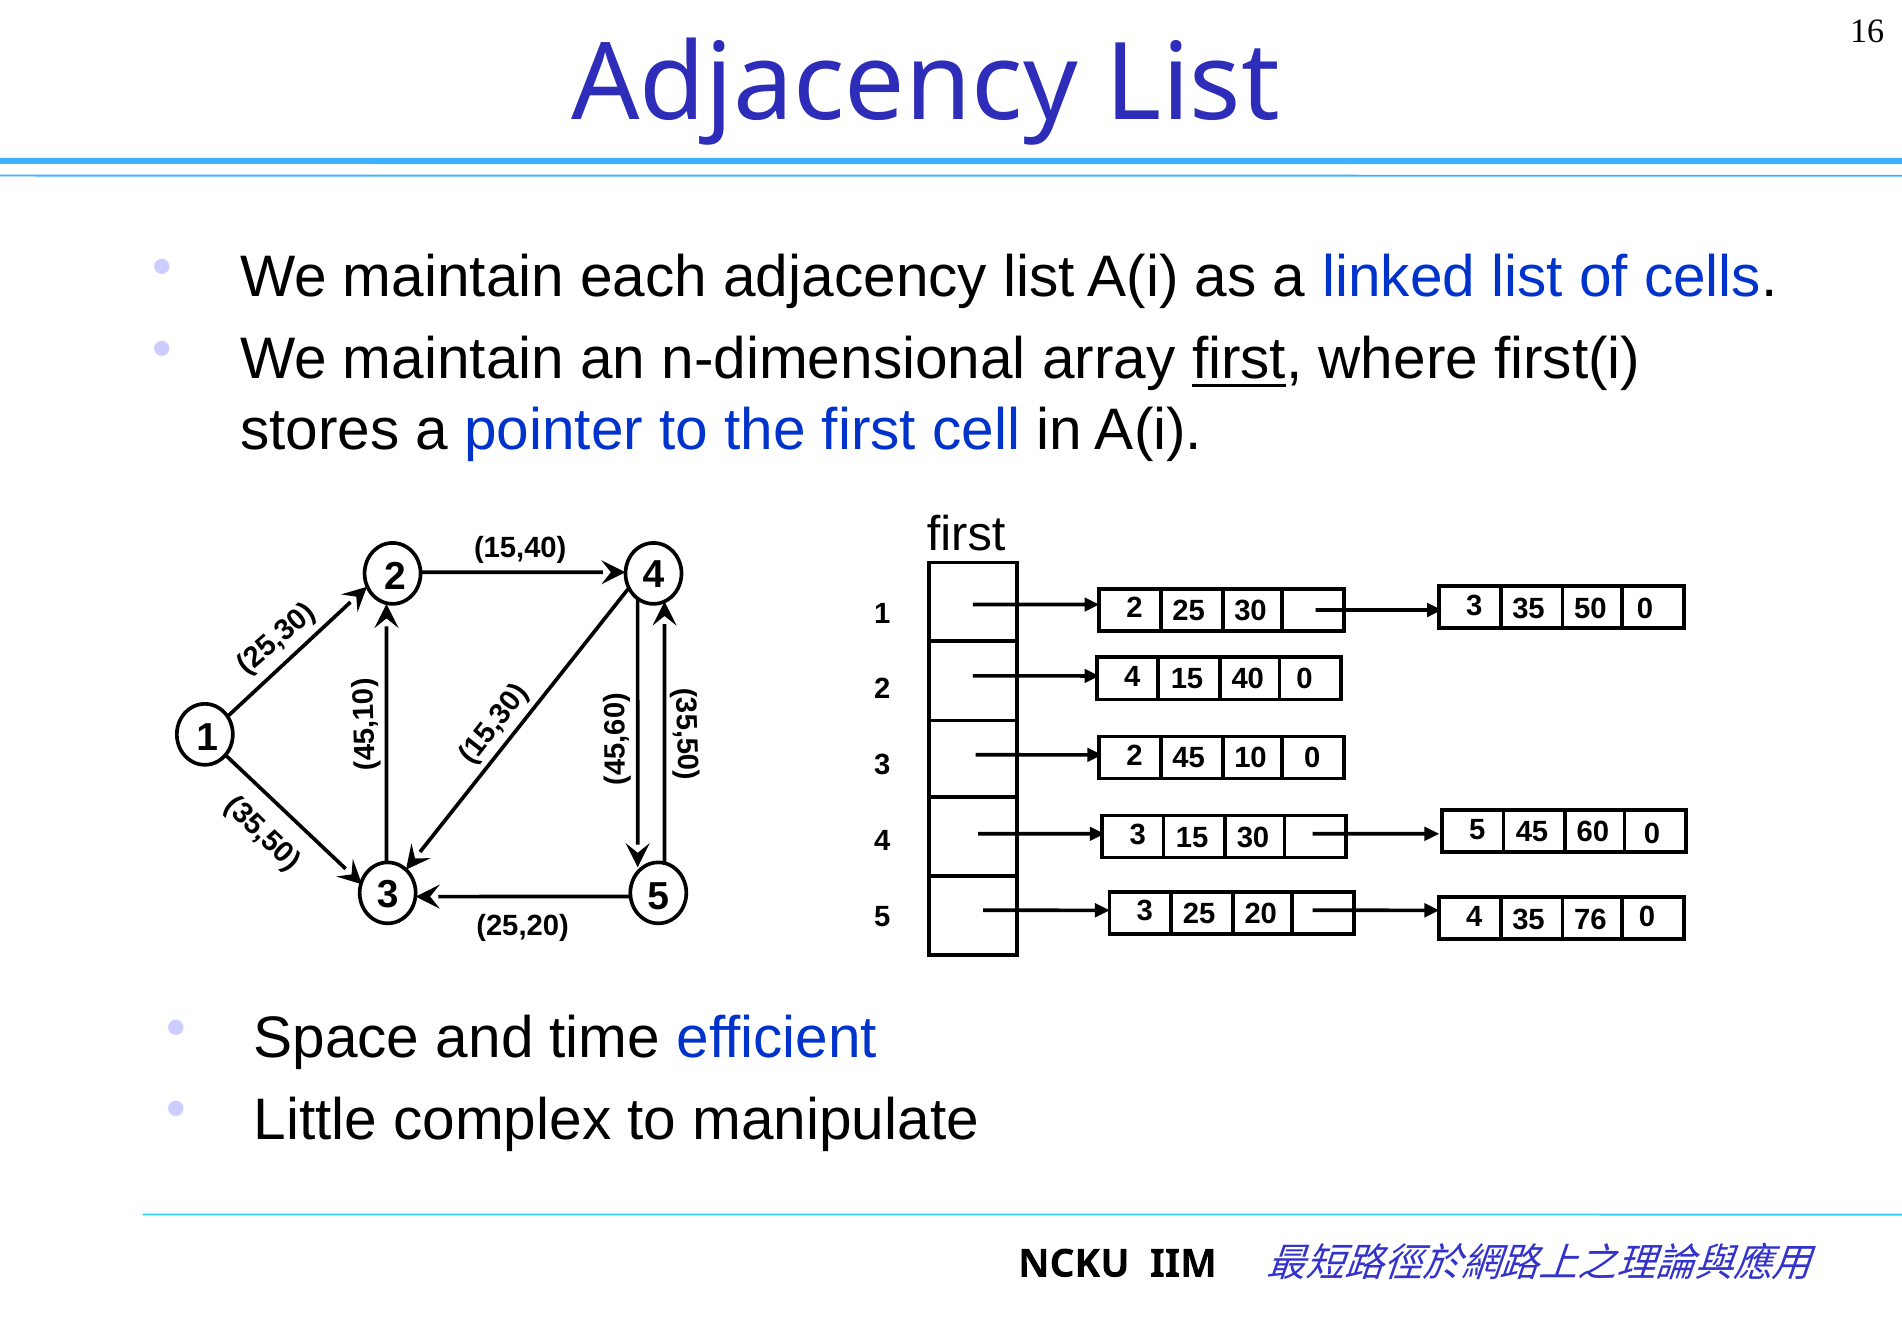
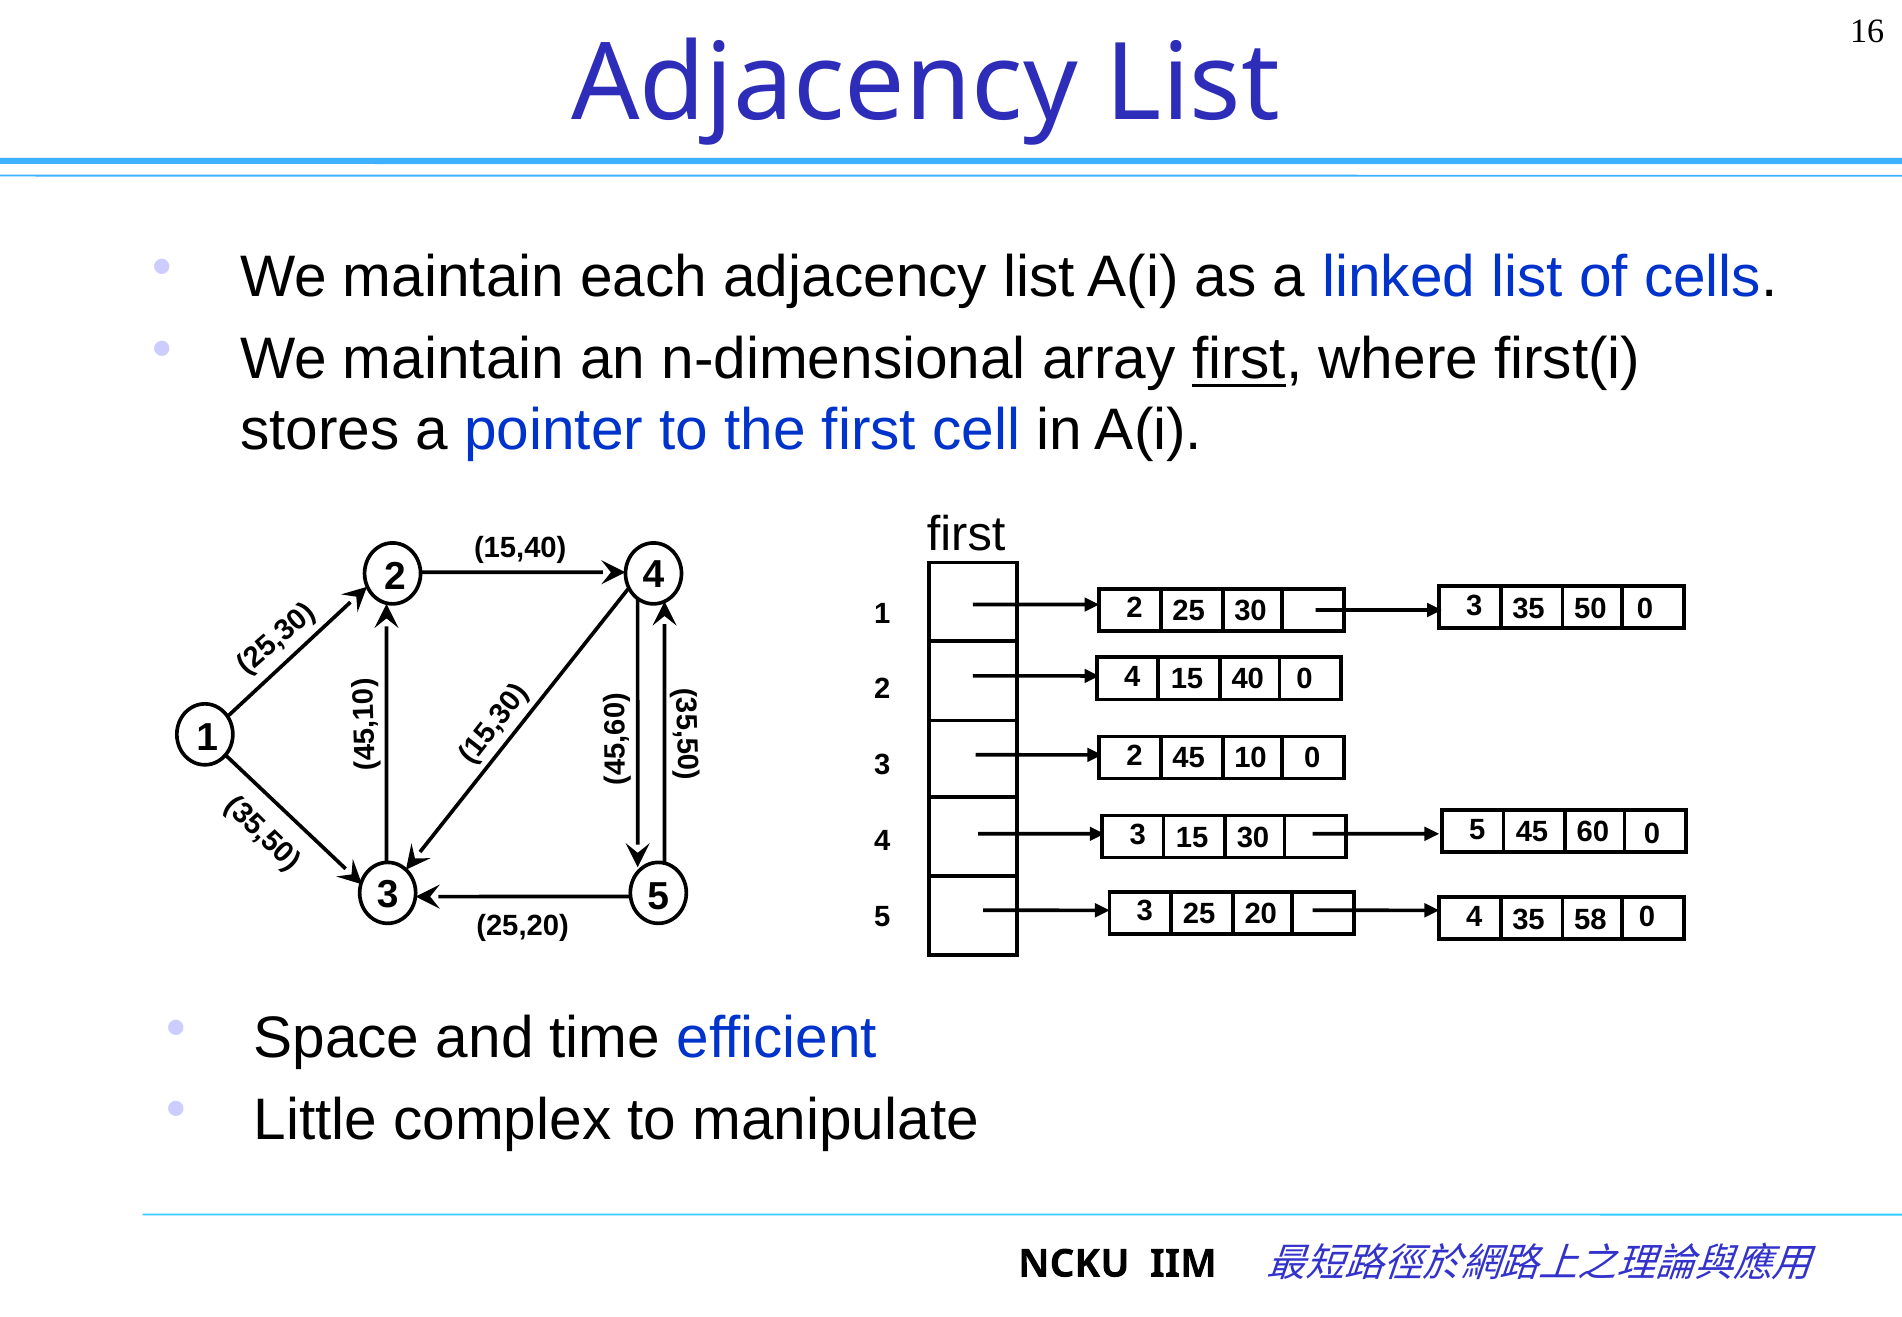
76: 76 -> 58
